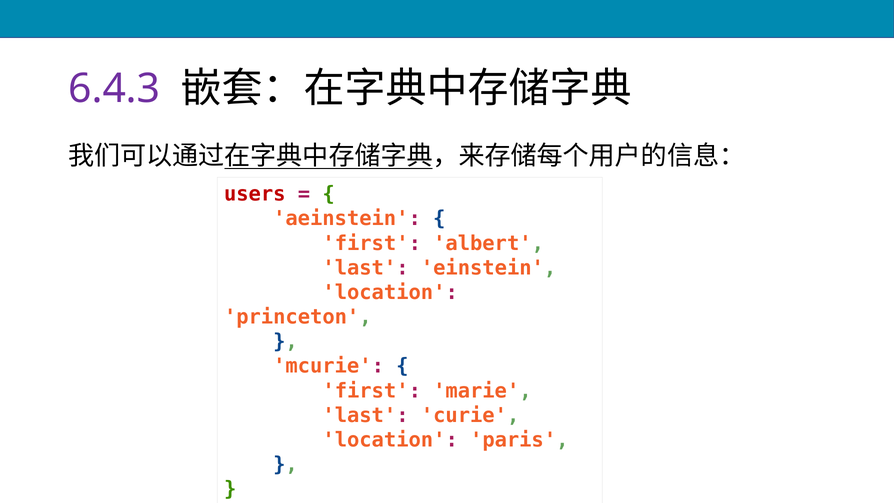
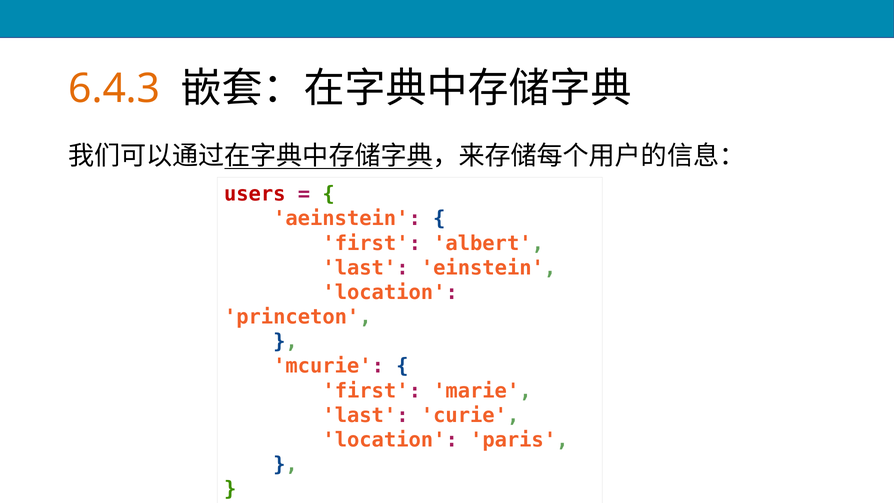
6.4.3 colour: purple -> orange
